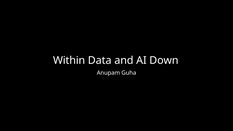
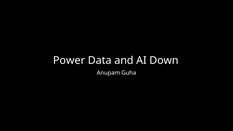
Within: Within -> Power
